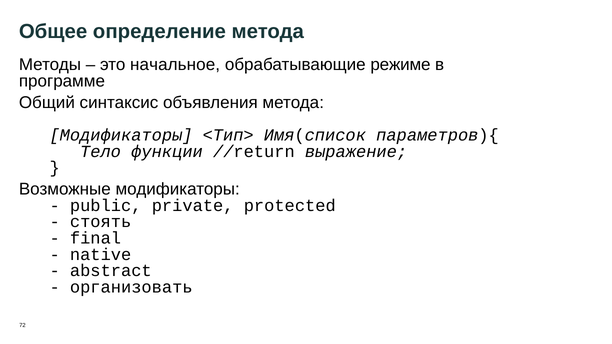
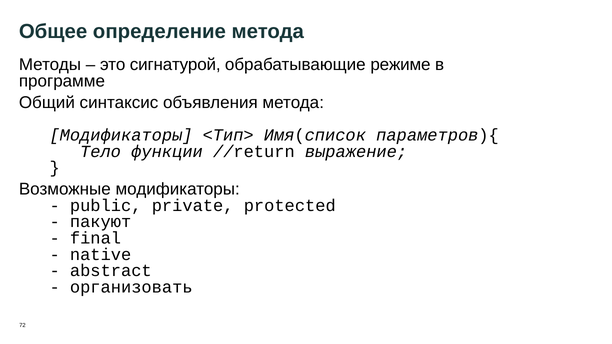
начальное: начальное -> сигнатурой
стоять: стоять -> пакуют
